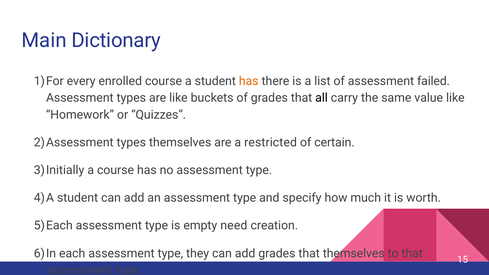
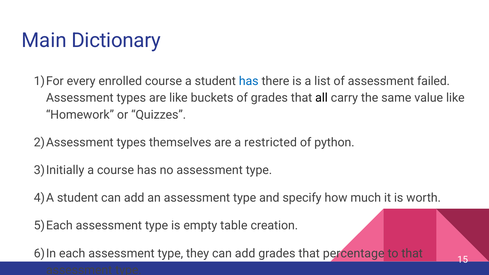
has at (249, 81) colour: orange -> blue
certain: certain -> python
need: need -> table
that themselves: themselves -> percentage
